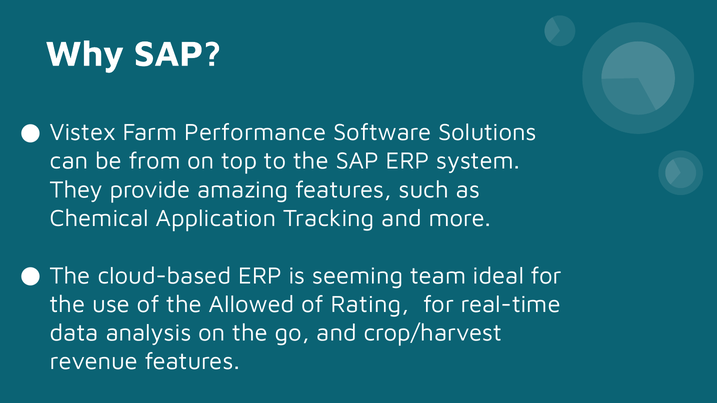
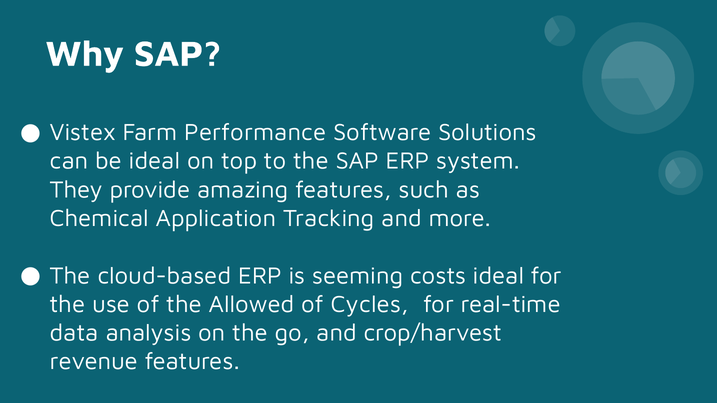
be from: from -> ideal
team: team -> costs
Rating: Rating -> Cycles
